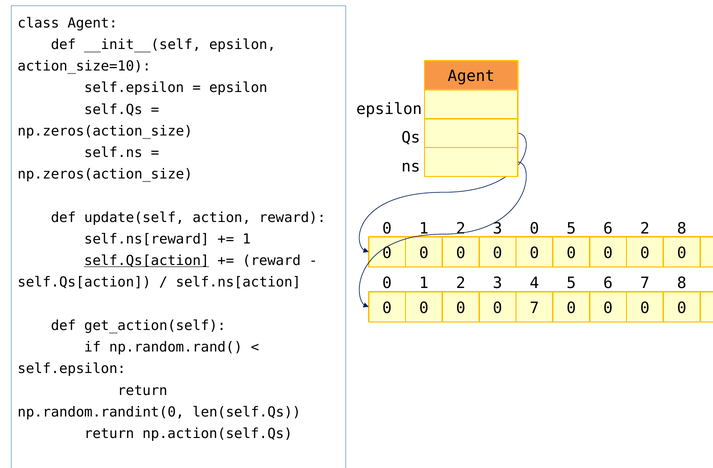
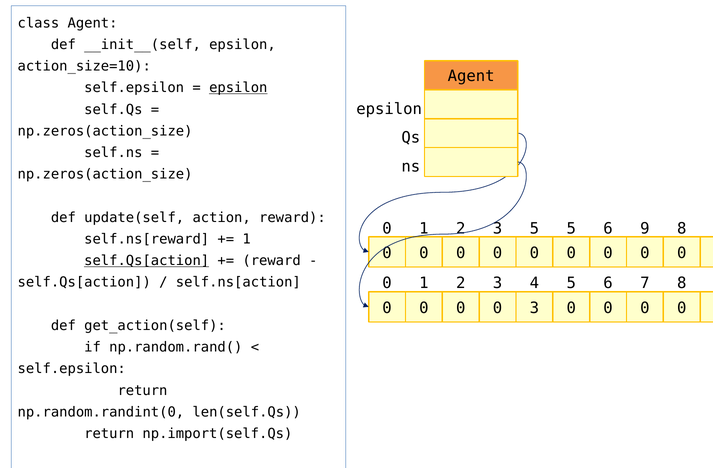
epsilon at (238, 88) underline: none -> present
3 0: 0 -> 5
6 2: 2 -> 9
0 7: 7 -> 3
np.action(self.Qs: np.action(self.Qs -> np.import(self.Qs
